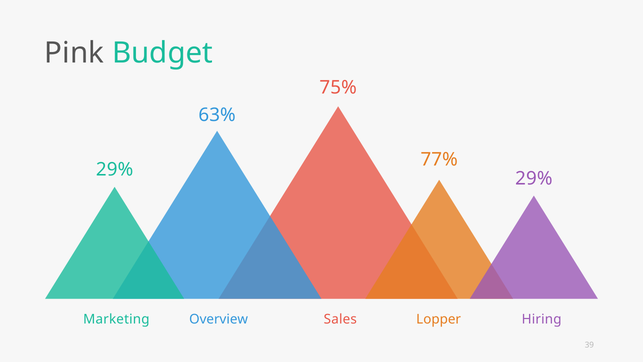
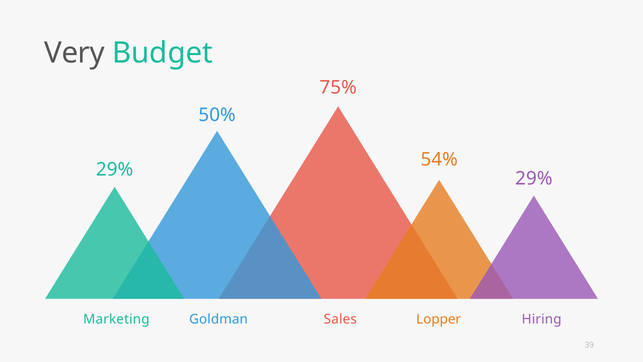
Pink: Pink -> Very
63%: 63% -> 50%
77%: 77% -> 54%
Overview: Overview -> Goldman
